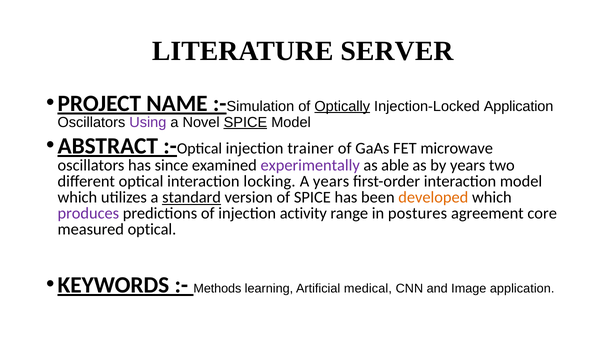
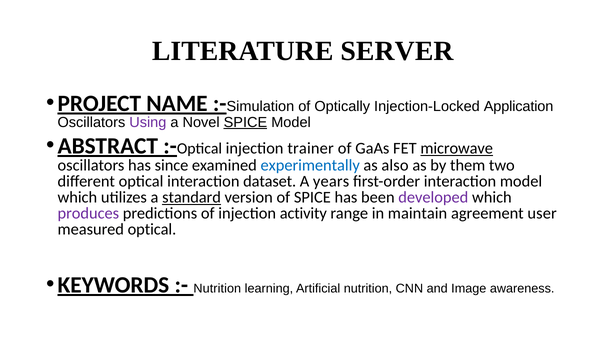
Optically underline: present -> none
microwave underline: none -> present
experimentally colour: purple -> blue
able: able -> also
by years: years -> them
locking: locking -> dataset
developed colour: orange -> purple
postures: postures -> maintain
core: core -> user
Methods at (217, 288): Methods -> Nutrition
Artificial medical: medical -> nutrition
Image application: application -> awareness
